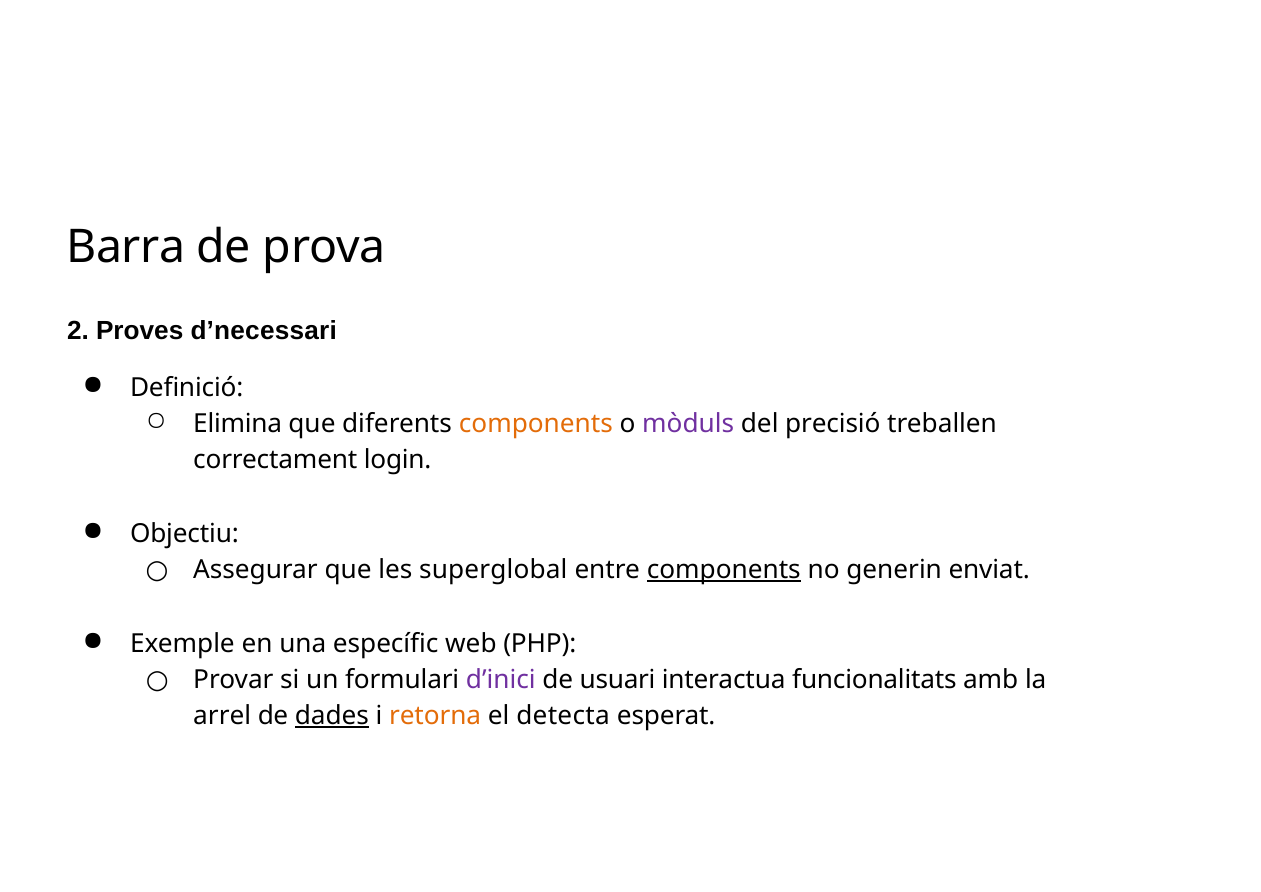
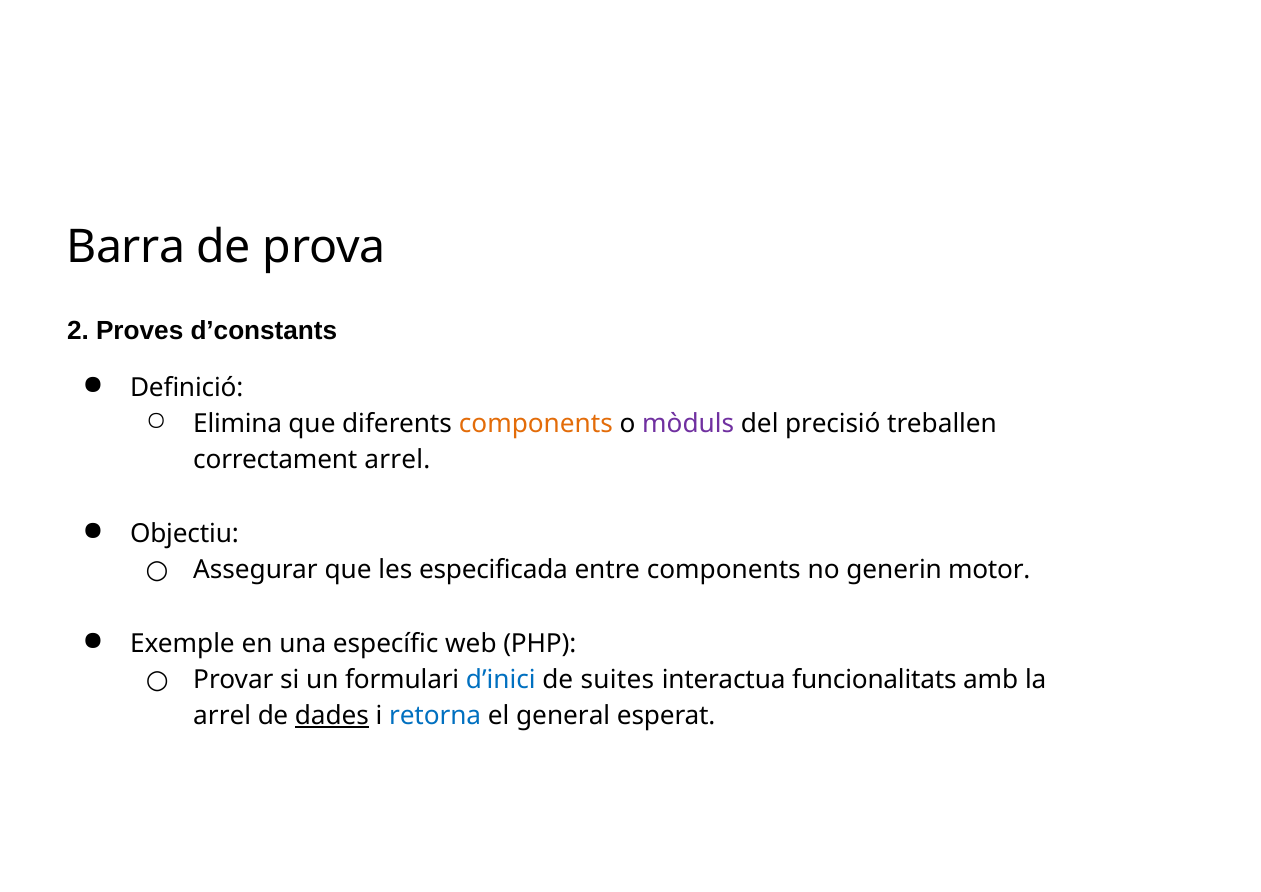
d’necessari: d’necessari -> d’constants
correctament login: login -> arrel
superglobal: superglobal -> especificada
components at (724, 570) underline: present -> none
enviat: enviat -> motor
d’inici colour: purple -> blue
usuari: usuari -> suites
retorna colour: orange -> blue
detecta: detecta -> general
